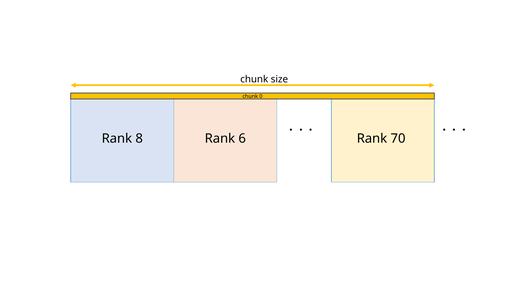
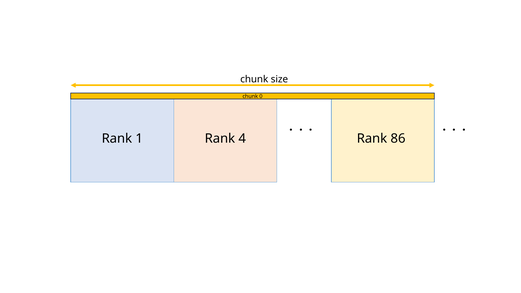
8: 8 -> 1
6: 6 -> 4
70: 70 -> 86
